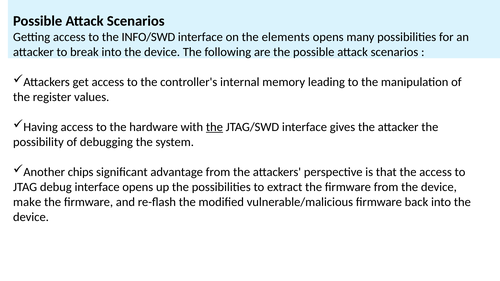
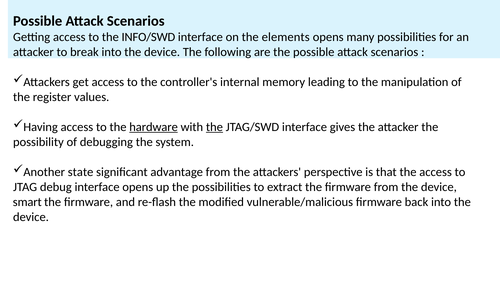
hardware underline: none -> present
chips: chips -> state
make: make -> smart
